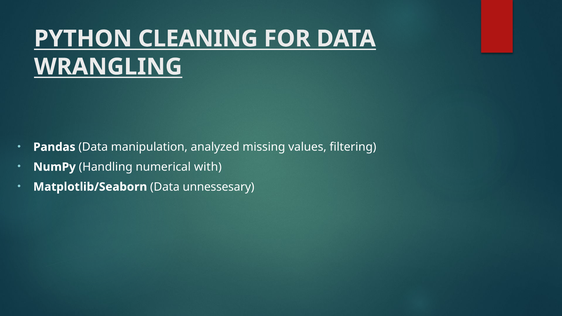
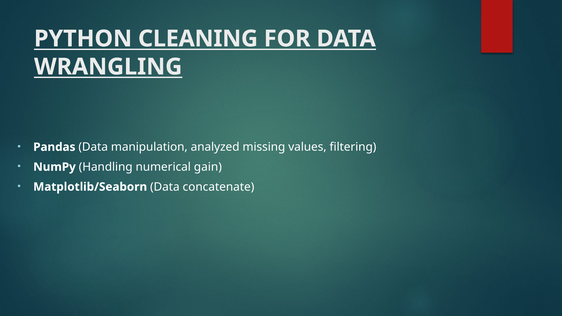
with: with -> gain
unnessesary: unnessesary -> concatenate
